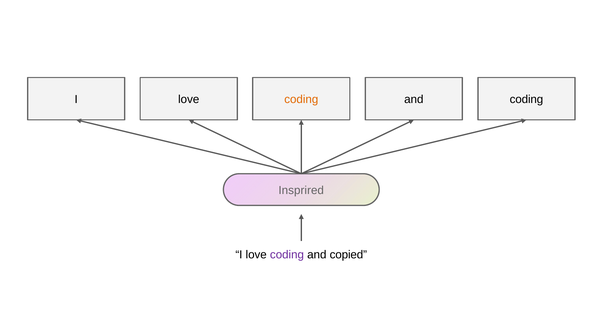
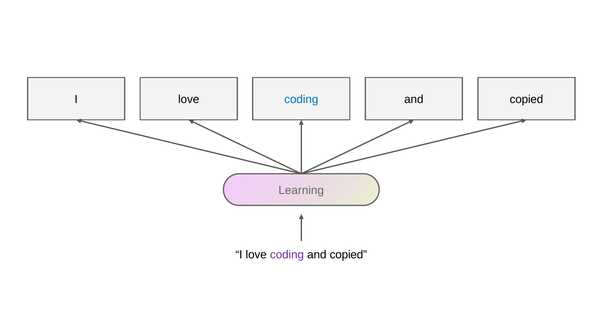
coding at (301, 99) colour: orange -> blue
coding at (526, 99): coding -> copied
Insprired: Insprired -> Learning
